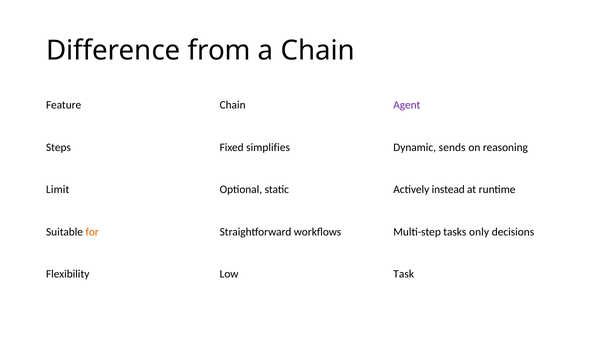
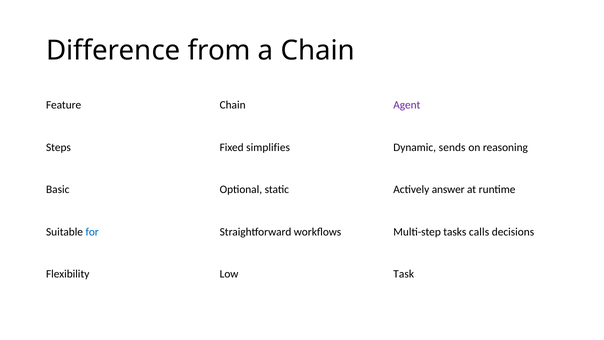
Limit: Limit -> Basic
instead: instead -> answer
for colour: orange -> blue
only: only -> calls
